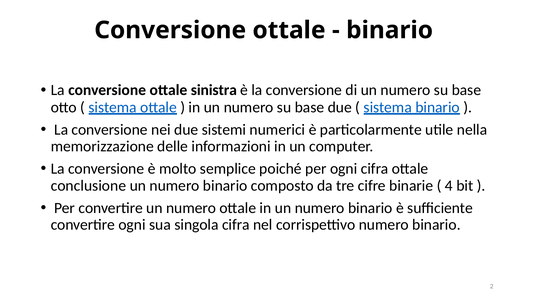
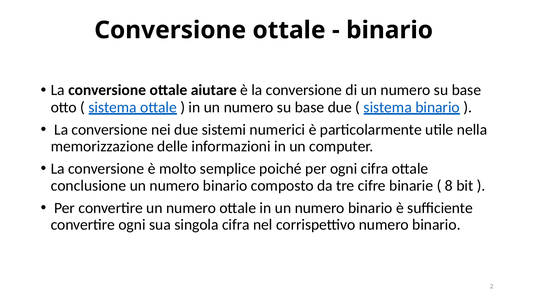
sinistra: sinistra -> aiutare
4: 4 -> 8
